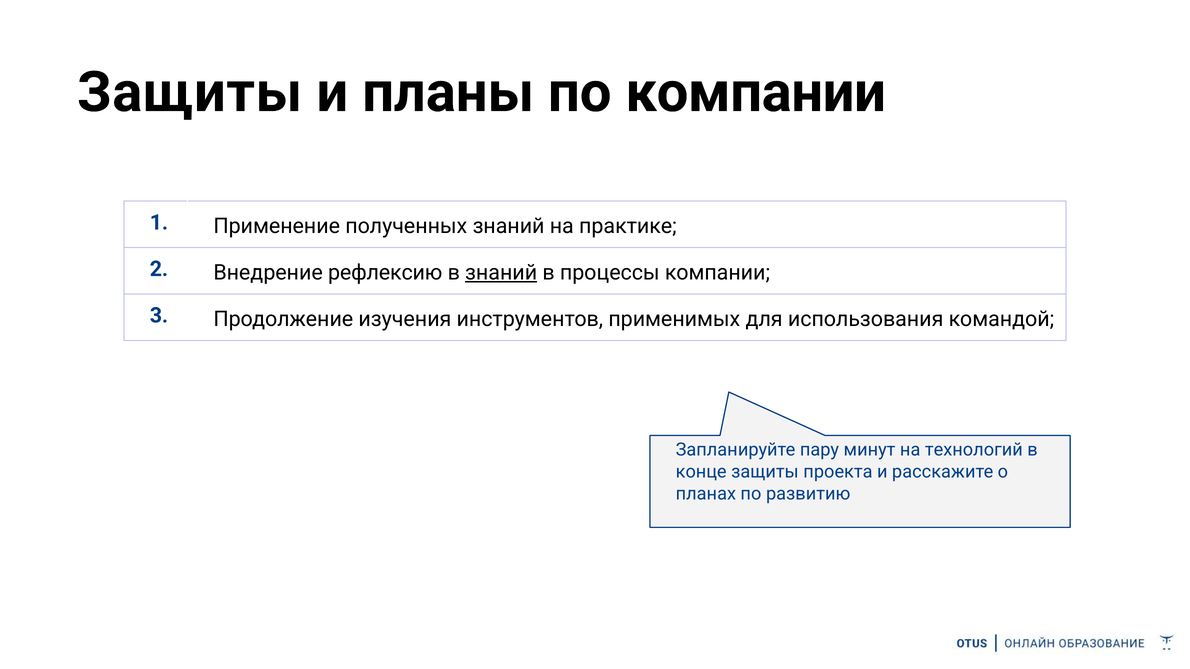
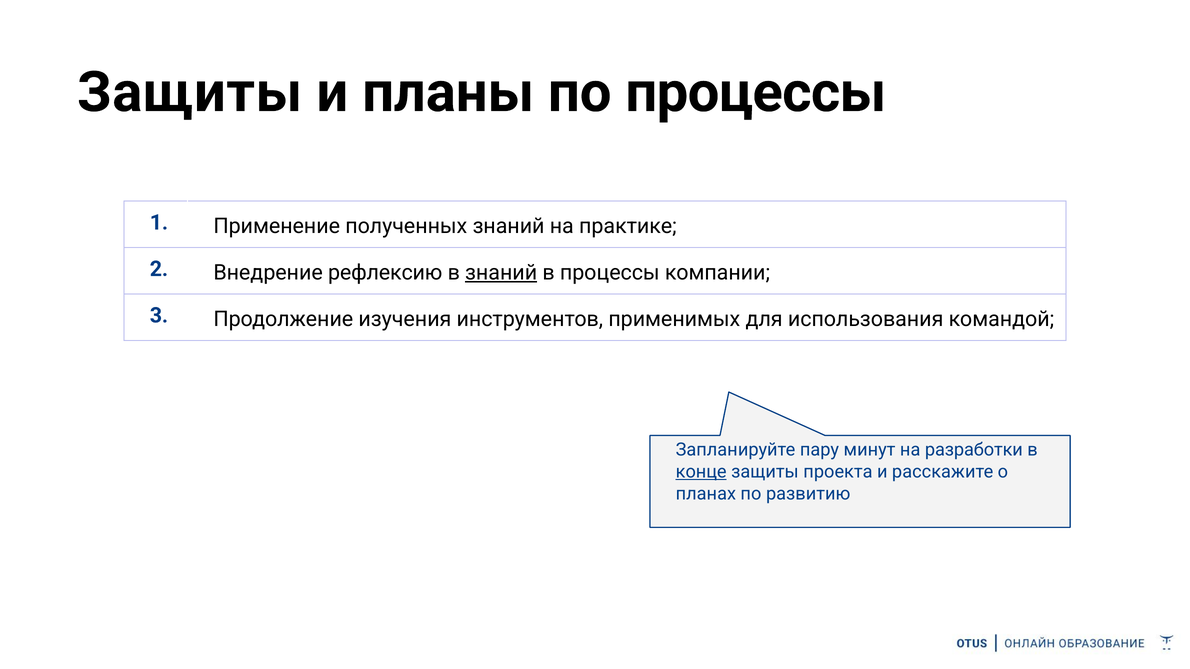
по компании: компании -> процессы
технологий: технологий -> разработки
конце underline: none -> present
